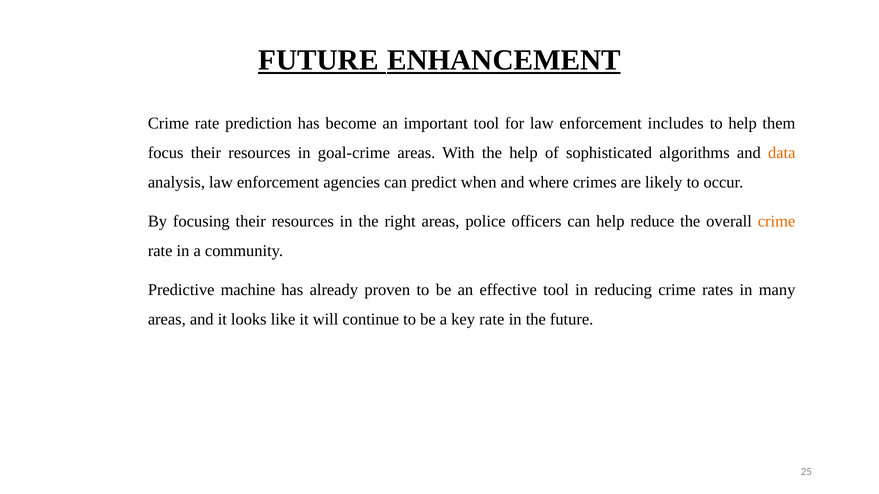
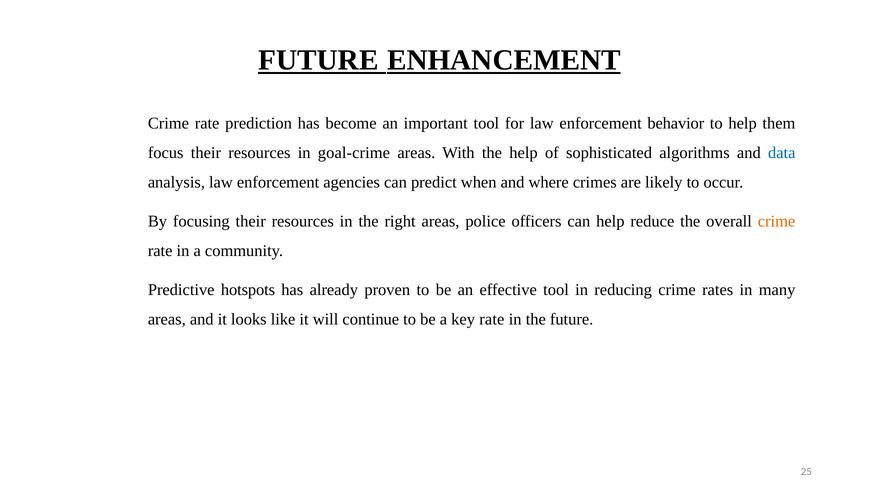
includes: includes -> behavior
data colour: orange -> blue
machine: machine -> hotspots
